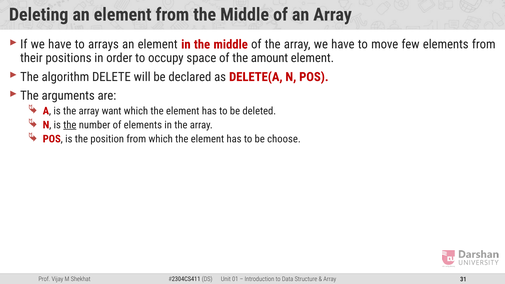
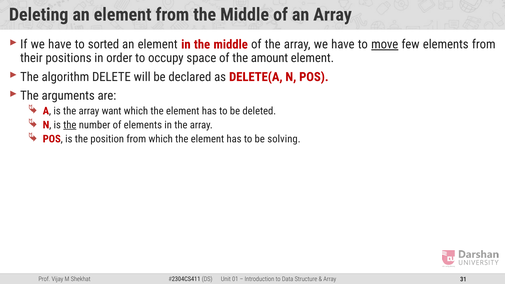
arrays: arrays -> sorted
move underline: none -> present
choose: choose -> solving
